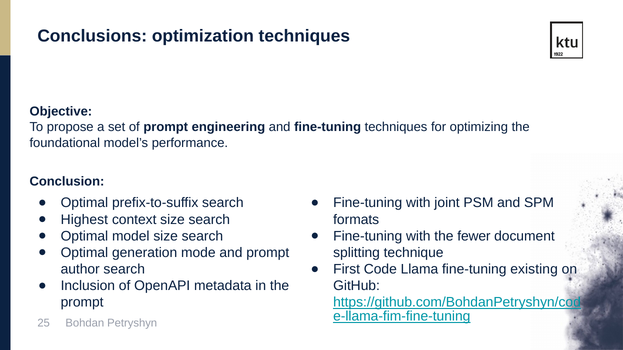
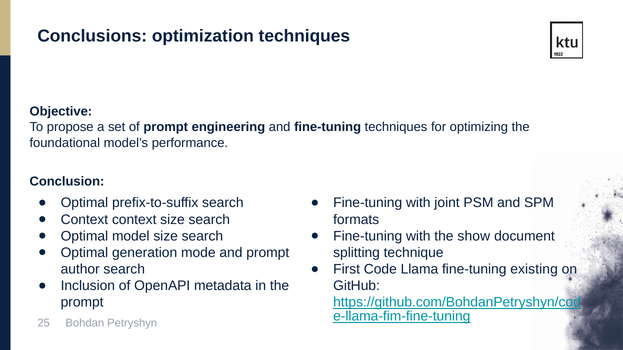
Highest at (84, 220): Highest -> Context
fewer: fewer -> show
